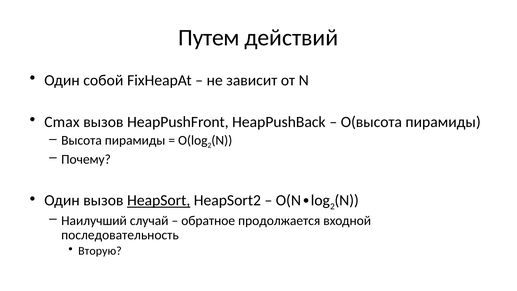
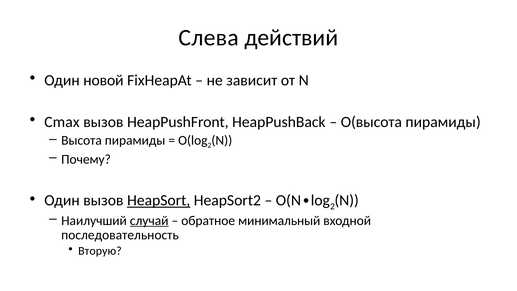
Путем: Путем -> Слева
собой: собой -> новой
случай underline: none -> present
продолжается: продолжается -> минимальный
